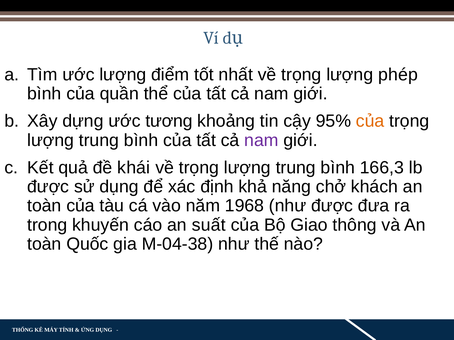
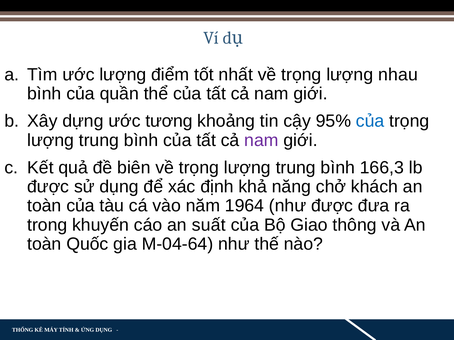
phép: phép -> nhau
của at (370, 121) colour: orange -> blue
khái: khái -> biên
1968: 1968 -> 1964
M-04-38: M-04-38 -> M-04-64
